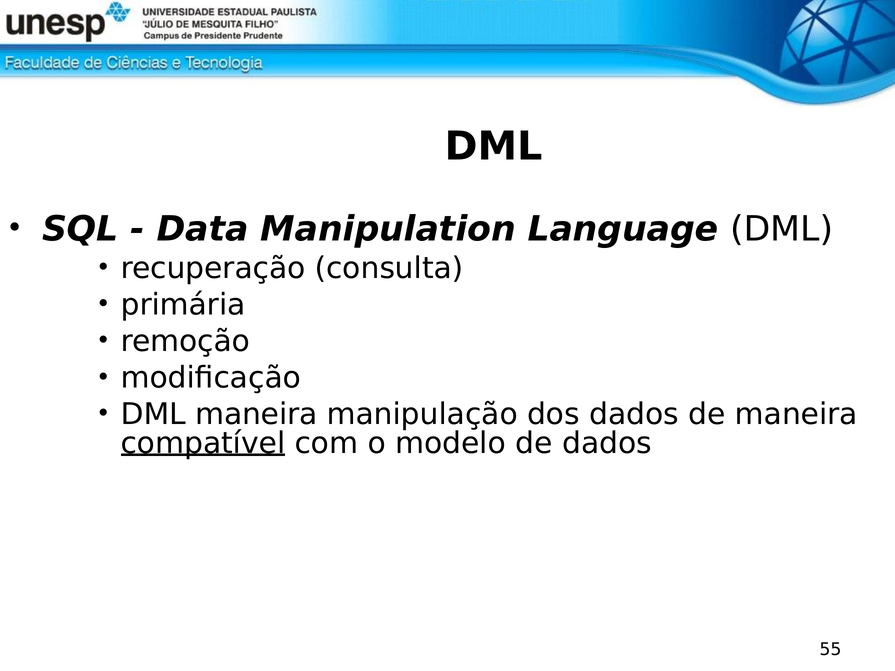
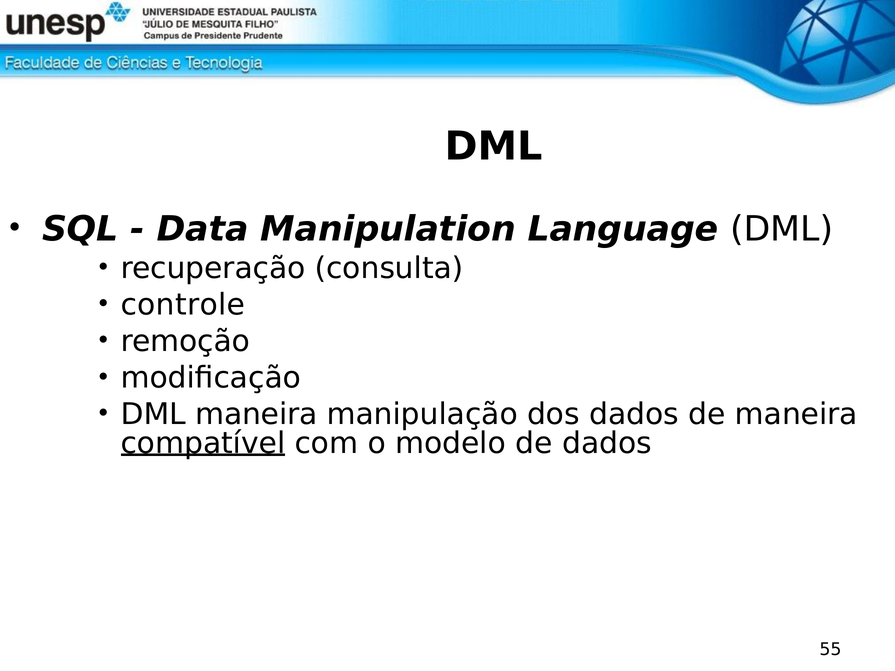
primária: primária -> controle
